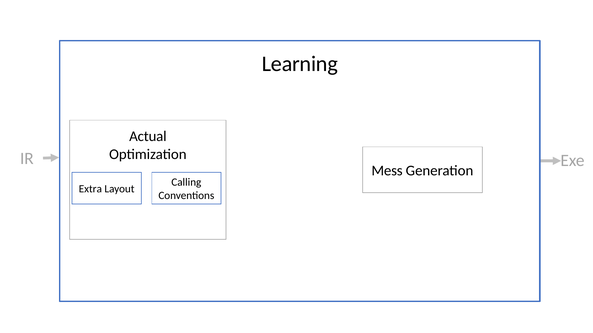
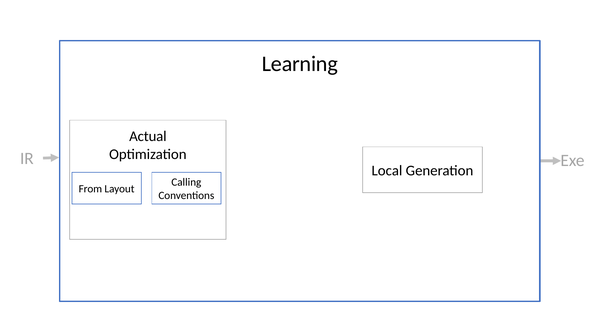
Mess: Mess -> Local
Extra: Extra -> From
